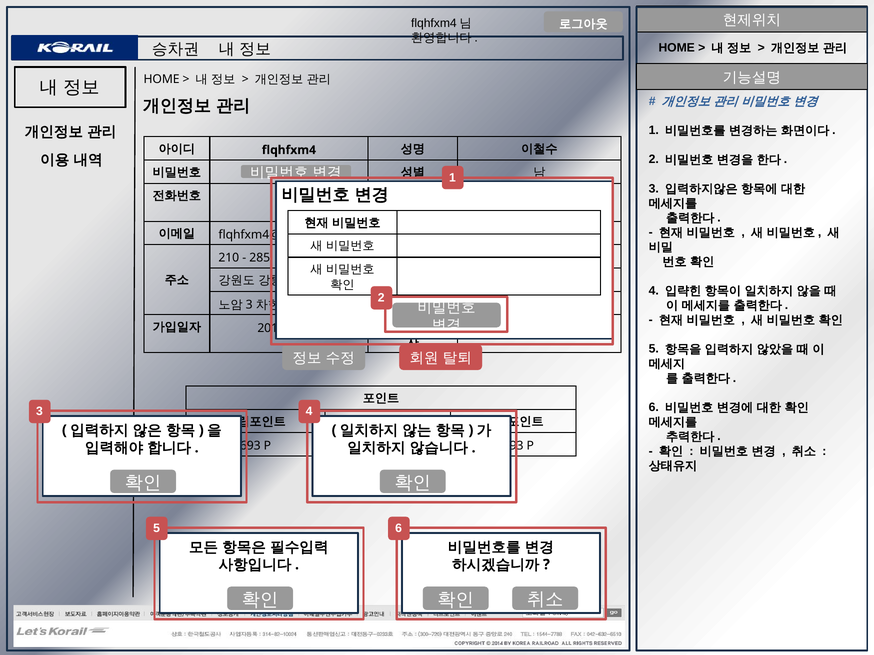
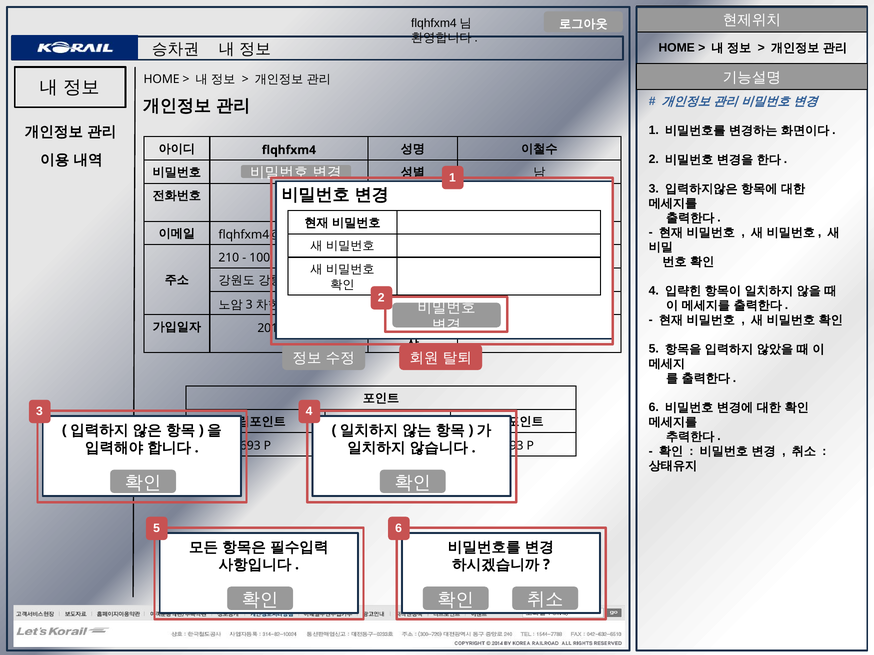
285: 285 -> 100
